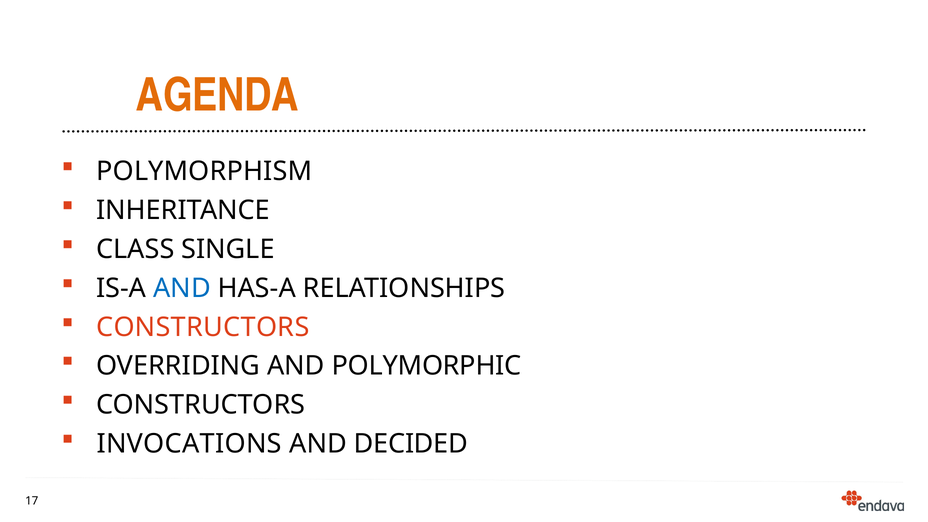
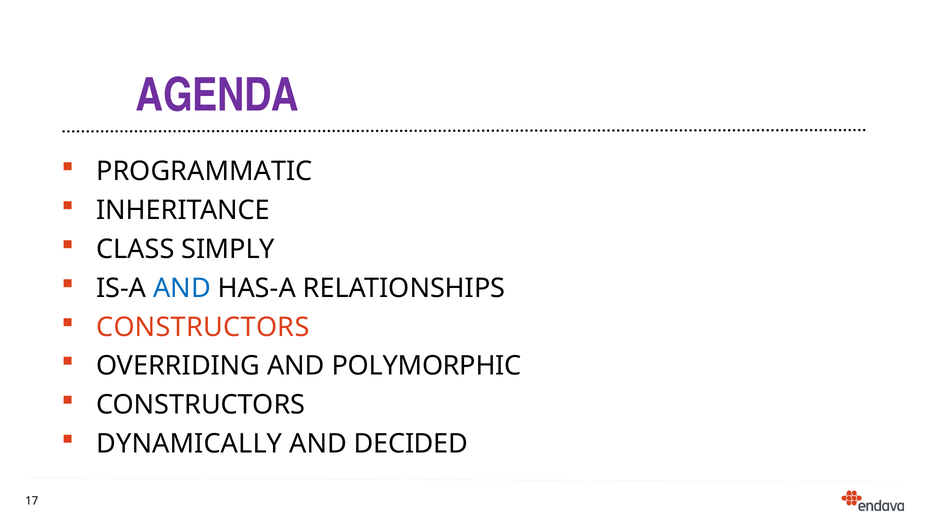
AGENDA colour: orange -> purple
POLYMORPHISM: POLYMORPHISM -> PROGRAMMATIC
SINGLE: SINGLE -> SIMPLY
INVOCATIONS: INVOCATIONS -> DYNAMICALLY
